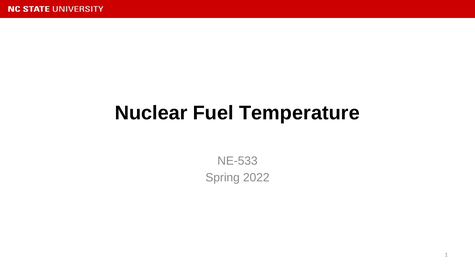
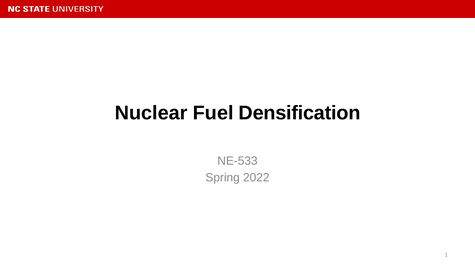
Temperature: Temperature -> Densification
